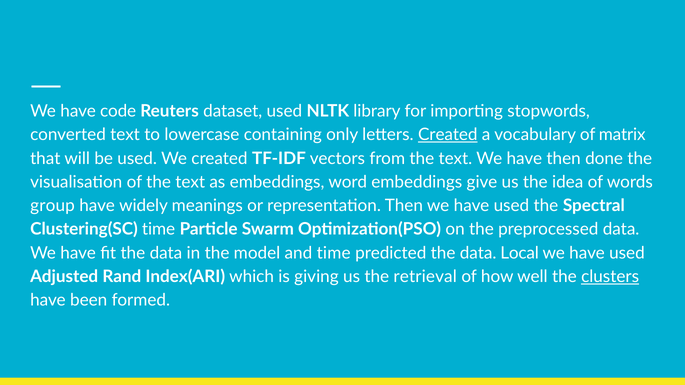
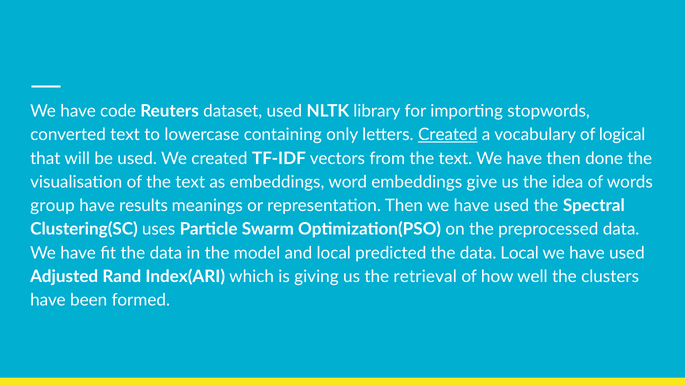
matrix: matrix -> logical
widely: widely -> results
Clustering(SC time: time -> uses
and time: time -> local
clusters underline: present -> none
